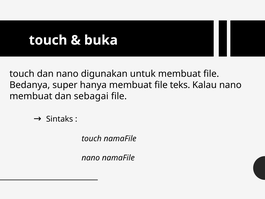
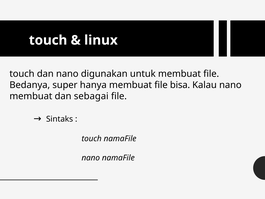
buka: buka -> linux
teks: teks -> bisa
